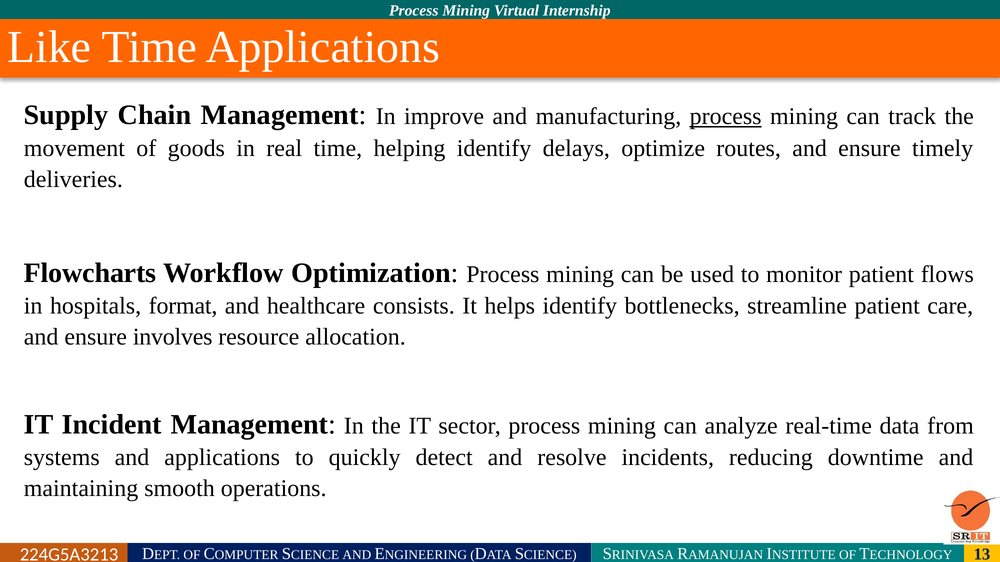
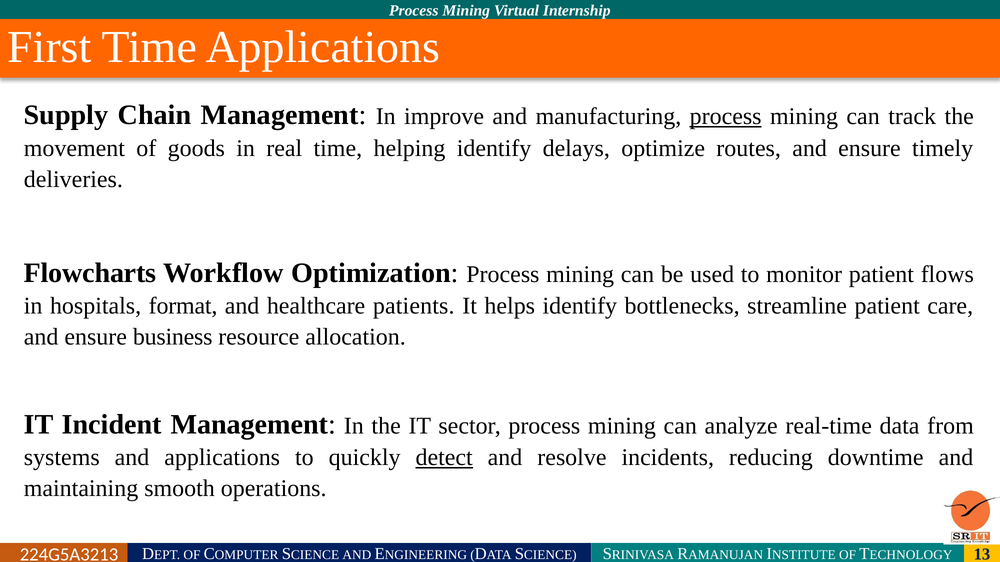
Like: Like -> First
consists: consists -> patients
involves: involves -> business
detect underline: none -> present
